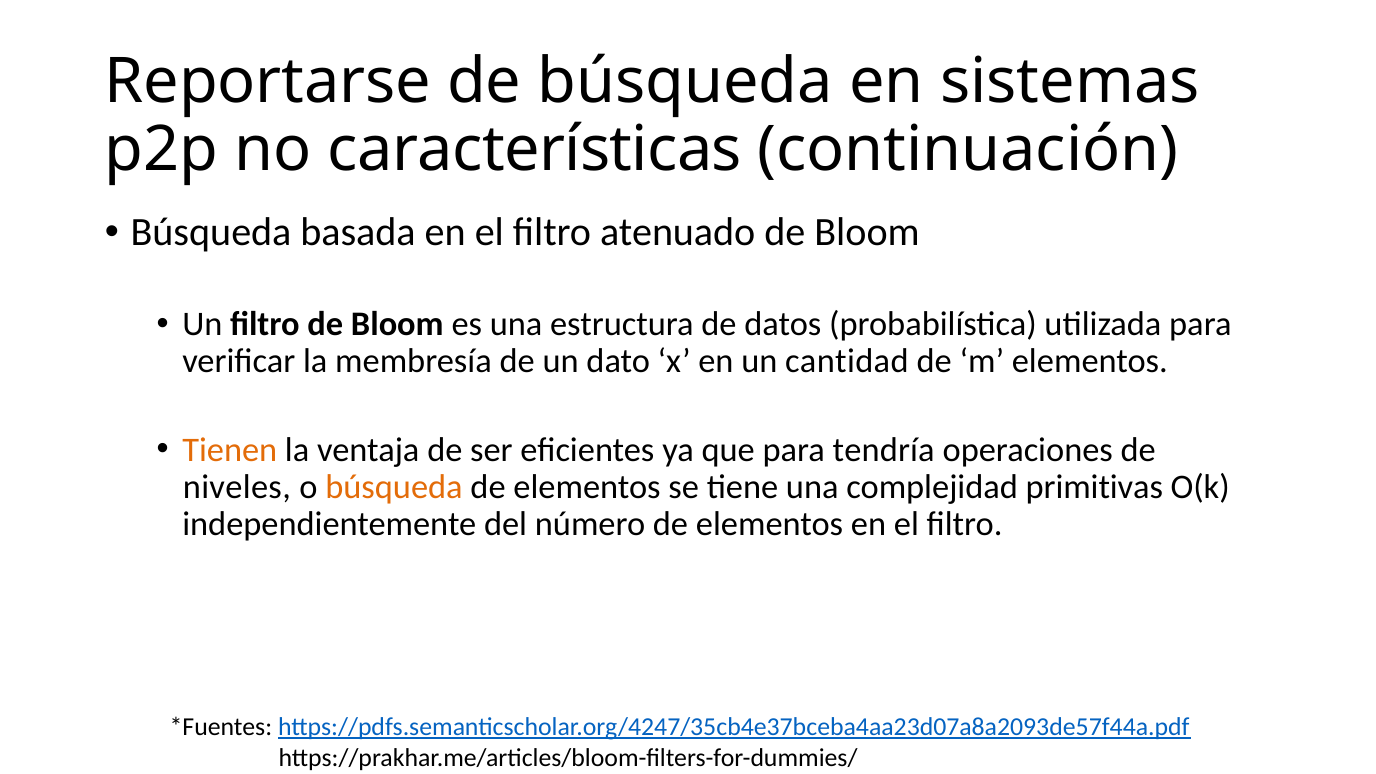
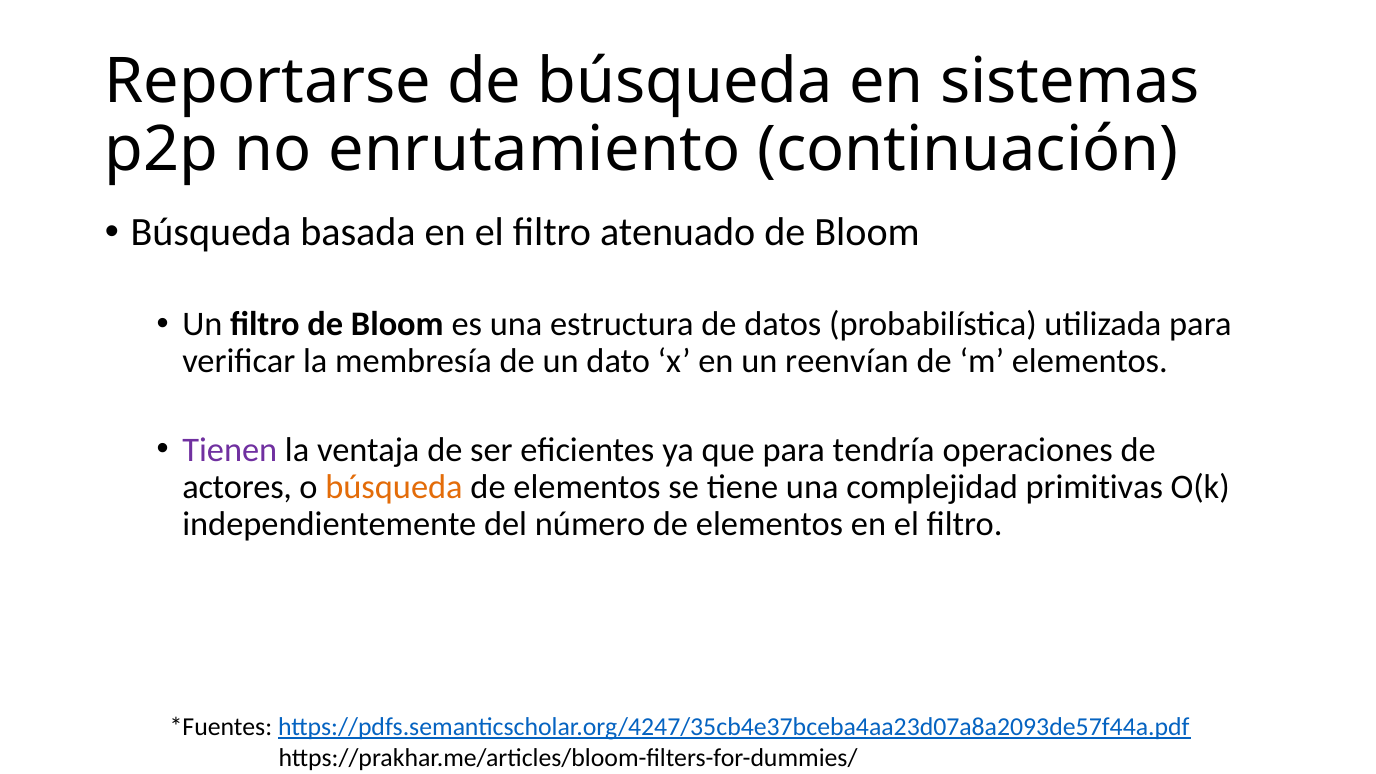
características: características -> enrutamiento
cantidad: cantidad -> reenvían
Tienen colour: orange -> purple
niveles: niveles -> actores
